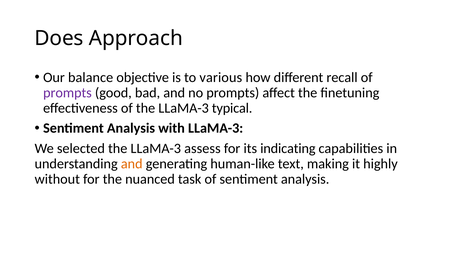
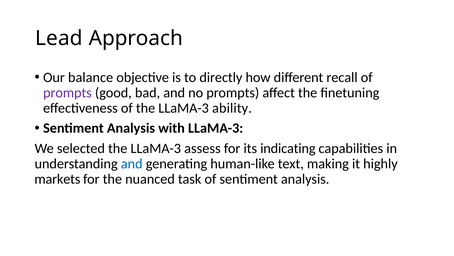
Does: Does -> Lead
various: various -> directly
typical: typical -> ability
and at (132, 163) colour: orange -> blue
without: without -> markets
